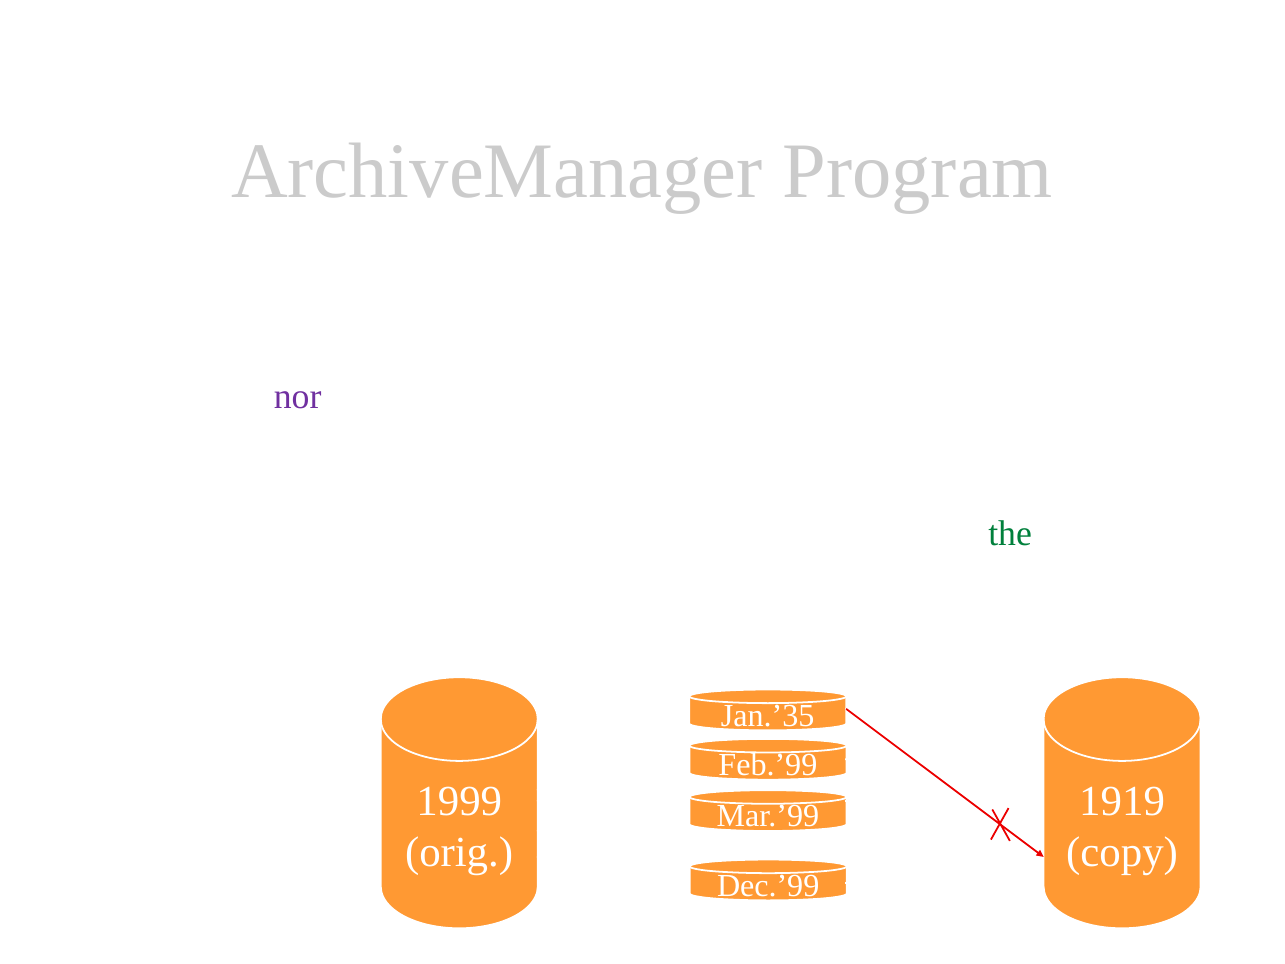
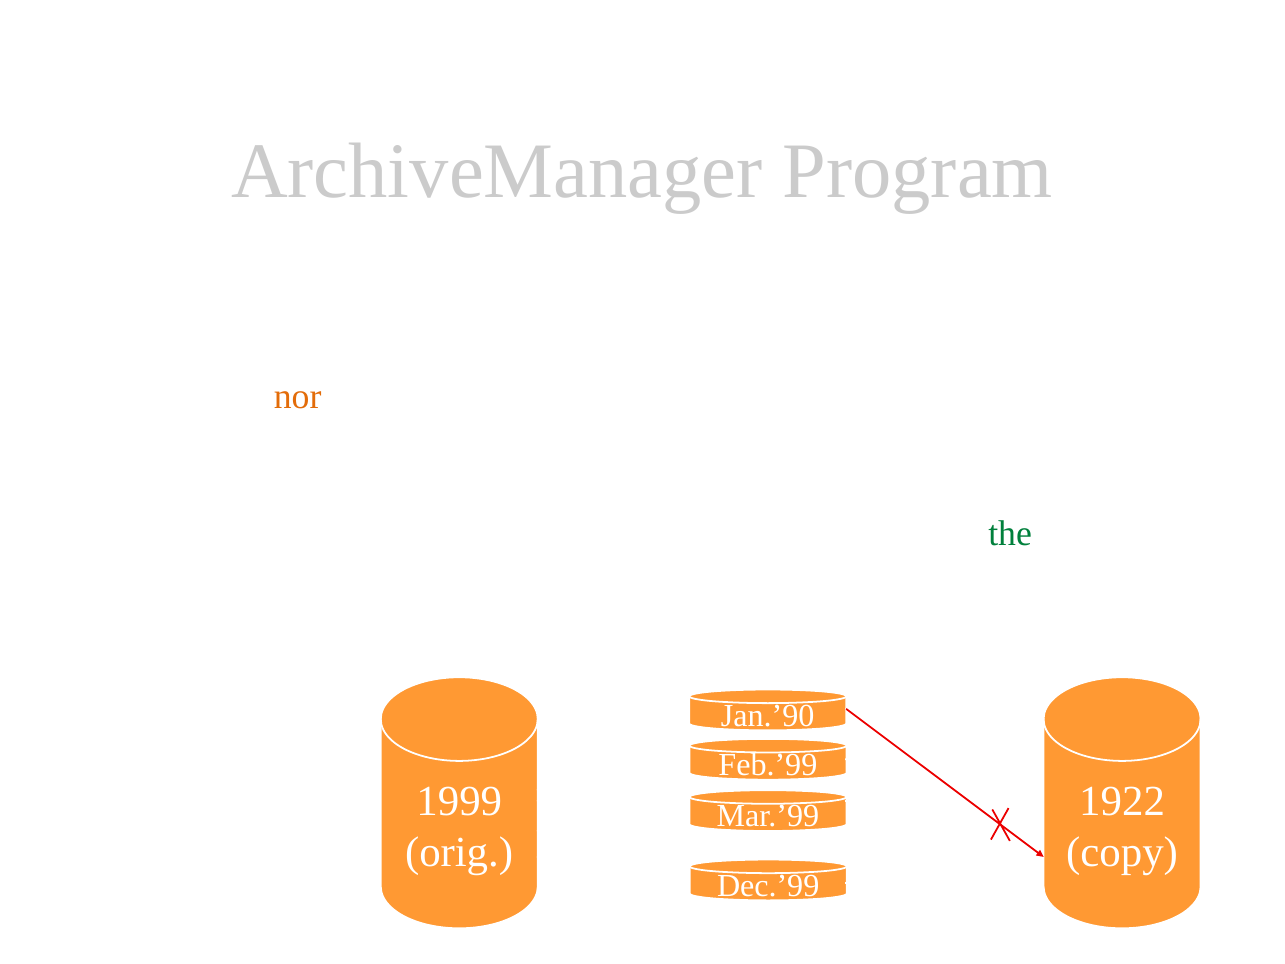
nor colour: purple -> orange
Jan.’35: Jan.’35 -> Jan.’90
1919: 1919 -> 1922
